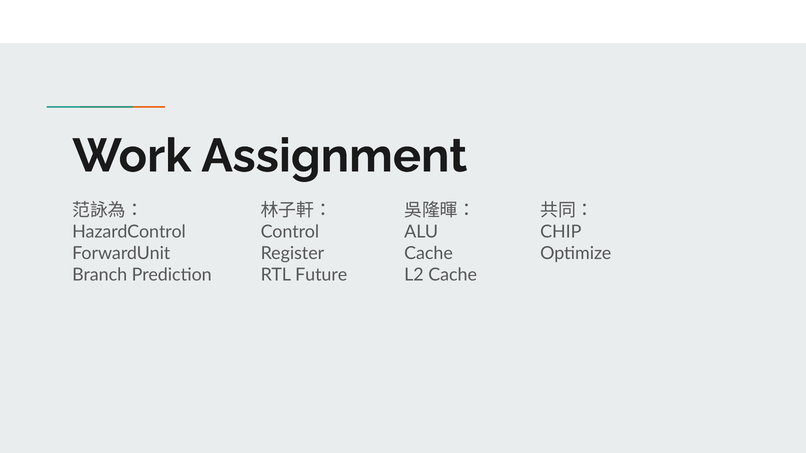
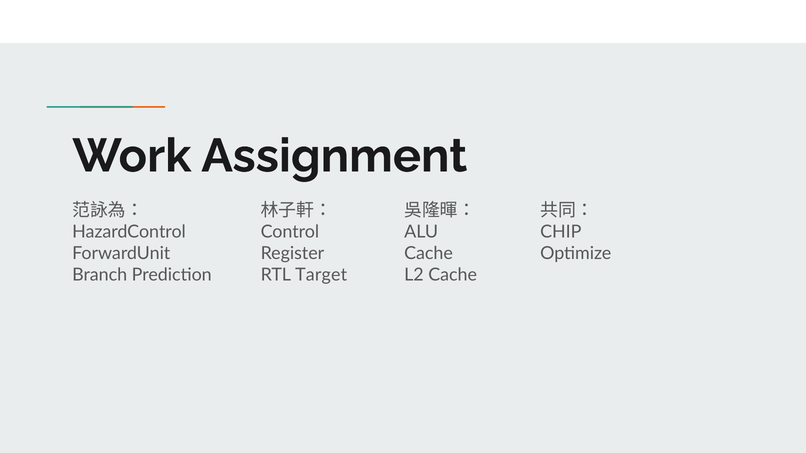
Future: Future -> Target
